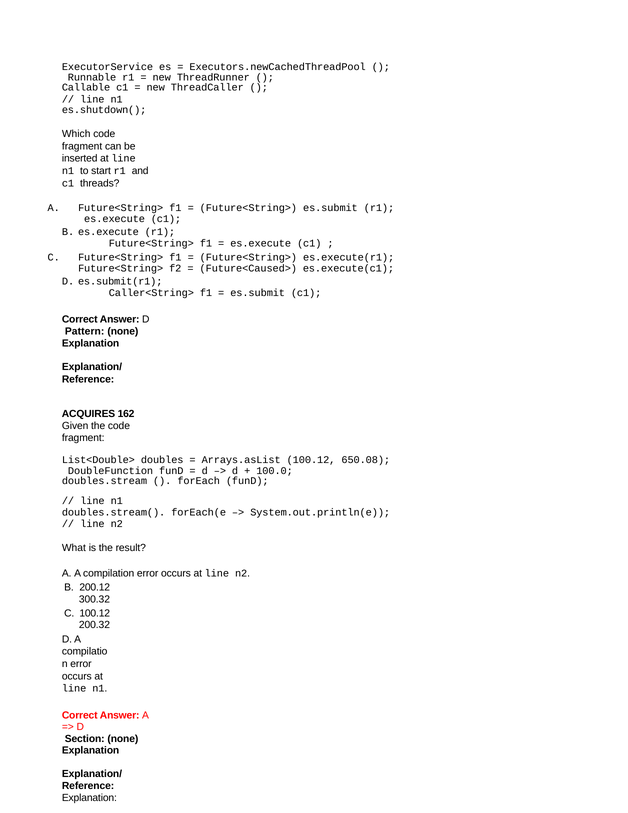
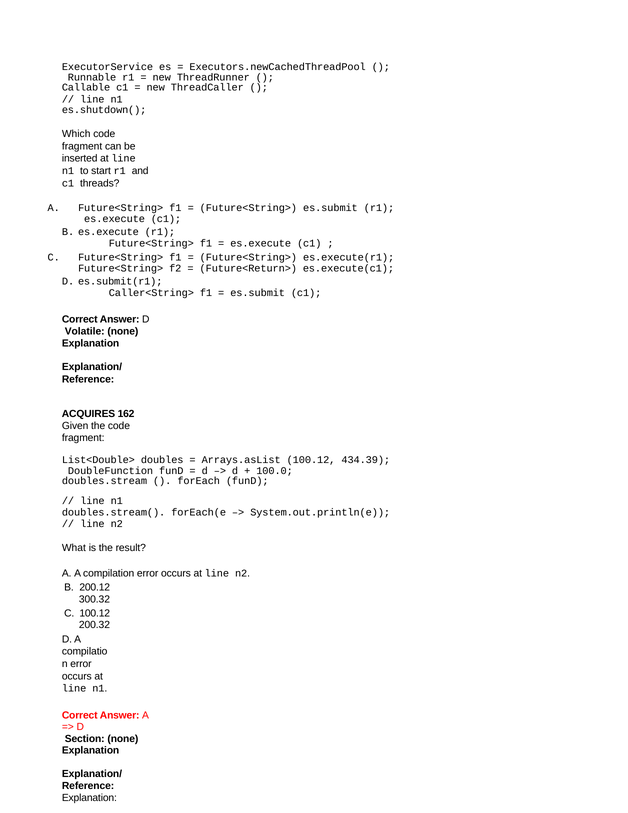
Future<Caused>: Future<Caused> -> Future<Return>
Pattern: Pattern -> Volatile
650.08: 650.08 -> 434.39
